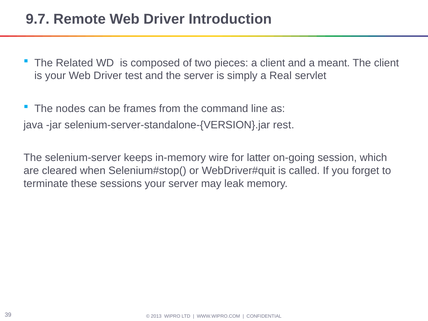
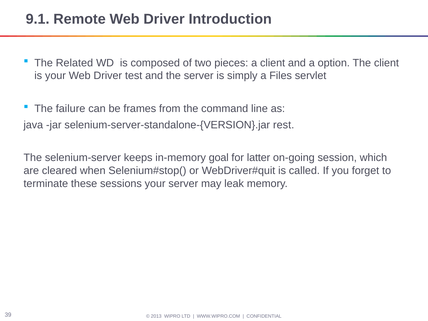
9.7: 9.7 -> 9.1
meant: meant -> option
Real: Real -> Files
nodes: nodes -> failure
wire: wire -> goal
